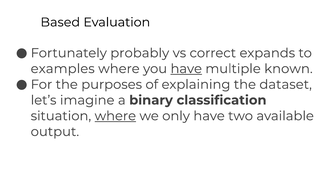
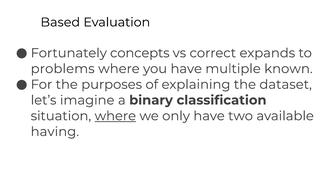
probably: probably -> concepts
examples: examples -> problems
have at (186, 69) underline: present -> none
output: output -> having
